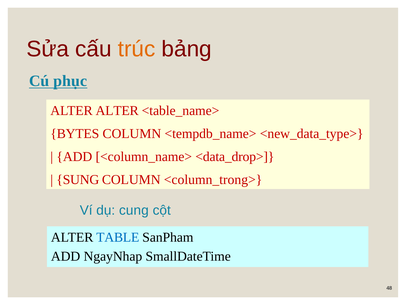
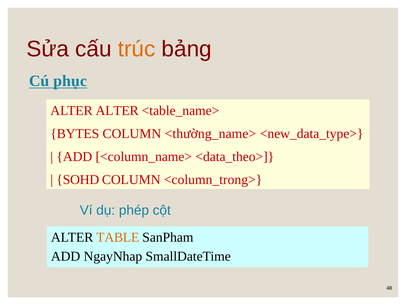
<tempdb_name>: <tempdb_name> -> <thường_name>
<data_drop>: <data_drop> -> <data_theo>
SUNG: SUNG -> SOHD
cung: cung -> phép
TABLE colour: blue -> orange
